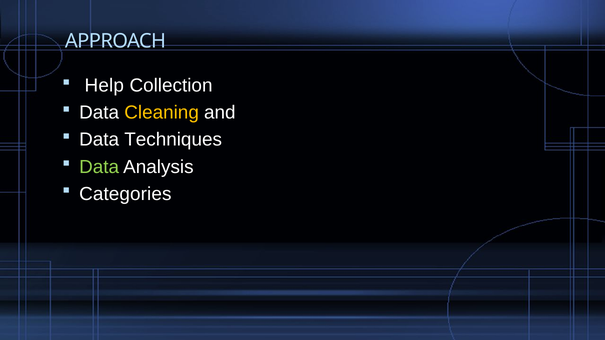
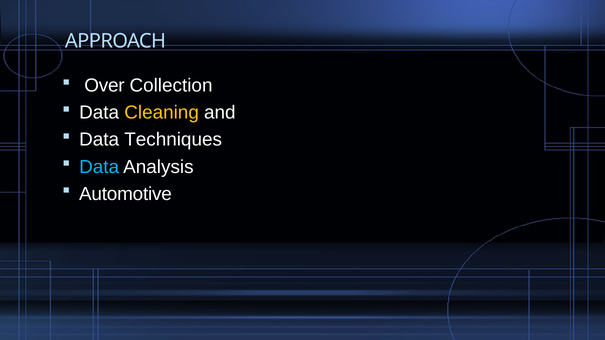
Help: Help -> Over
Data at (99, 167) colour: light green -> light blue
Categories: Categories -> Automotive
